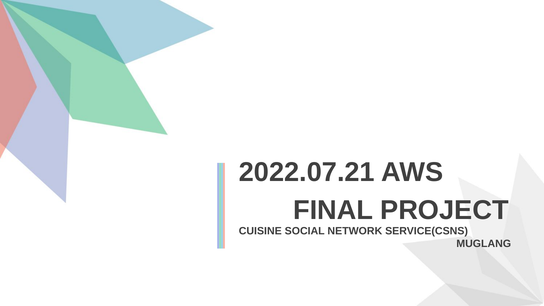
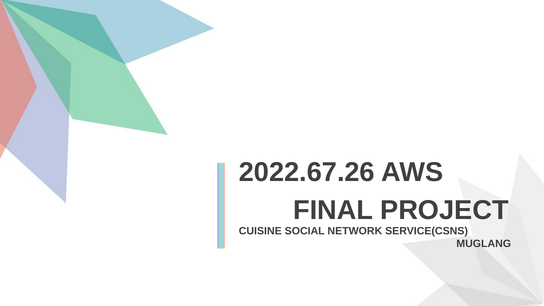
2022.07.21: 2022.07.21 -> 2022.67.26
